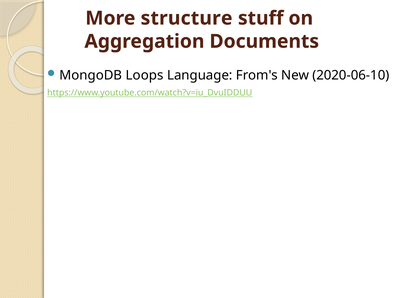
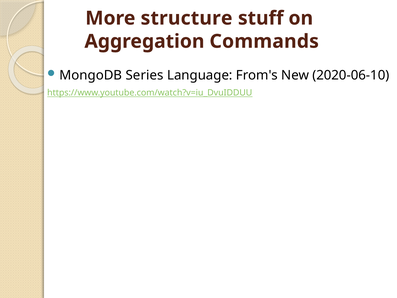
Documents: Documents -> Commands
Loops: Loops -> Series
